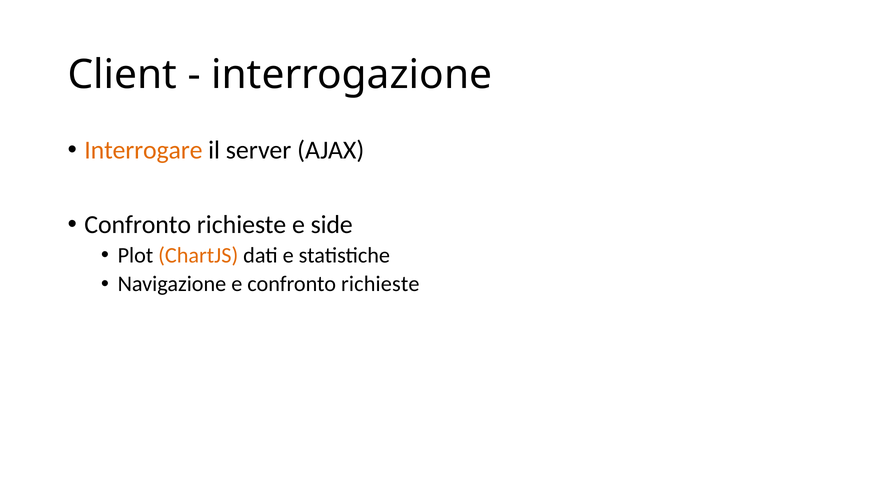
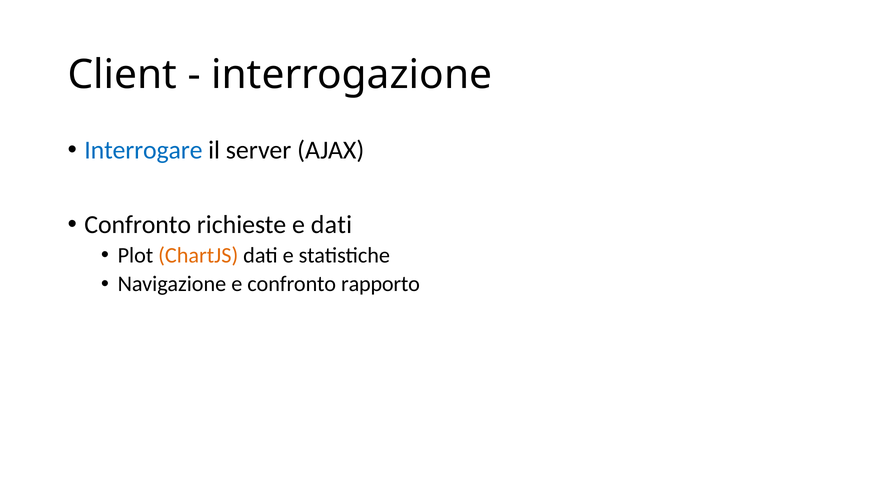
Interrogare colour: orange -> blue
e side: side -> dati
e confronto richieste: richieste -> rapporto
